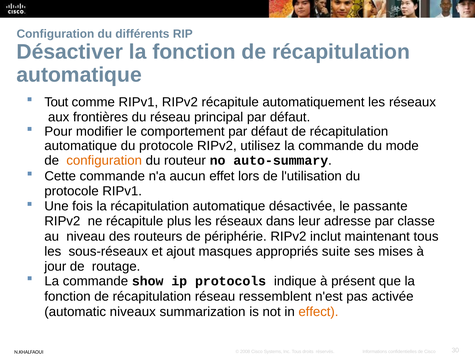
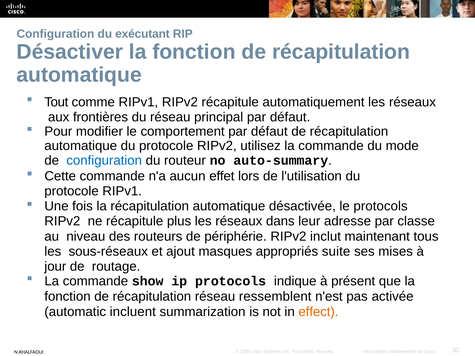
différents: différents -> exécutant
configuration at (104, 161) colour: orange -> blue
le passante: passante -> protocols
niveaux: niveaux -> incluent
